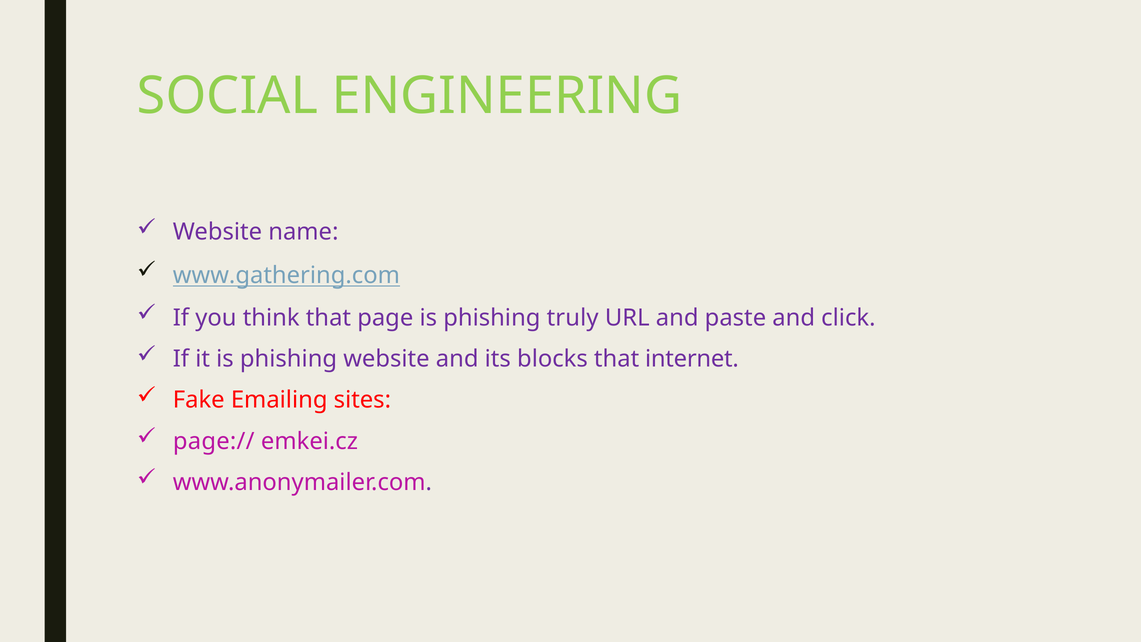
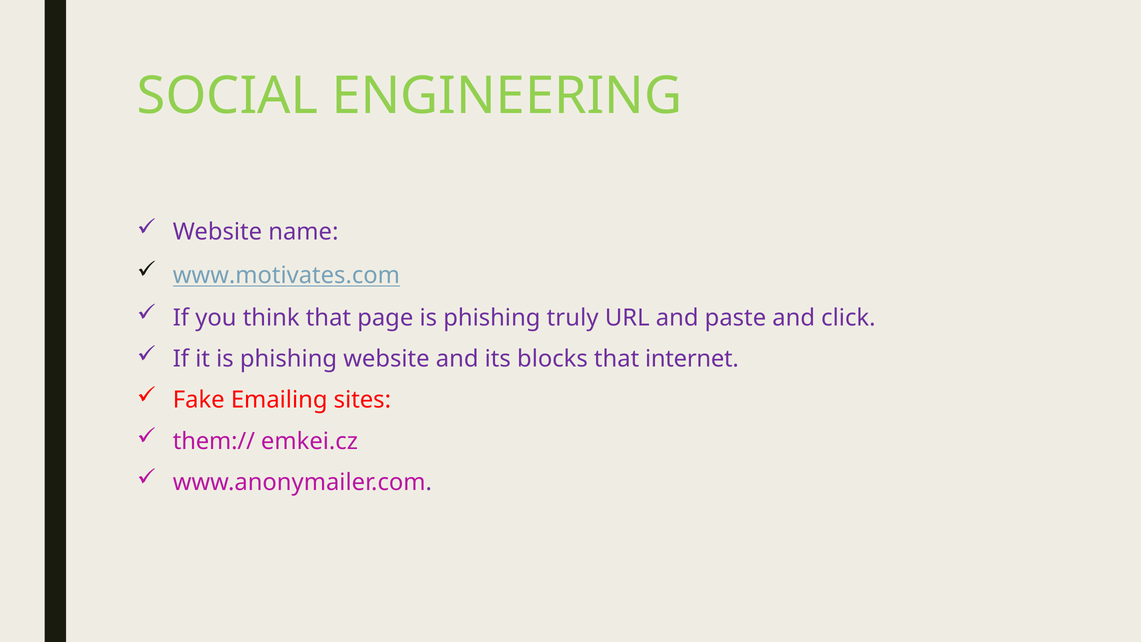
www.gathering.com: www.gathering.com -> www.motivates.com
page://: page:// -> them://
